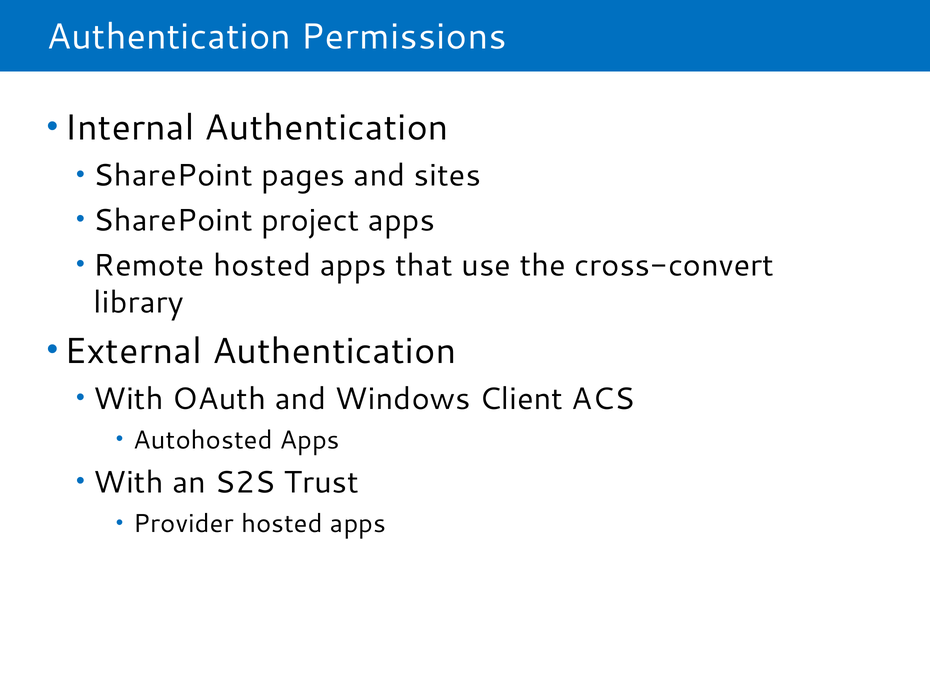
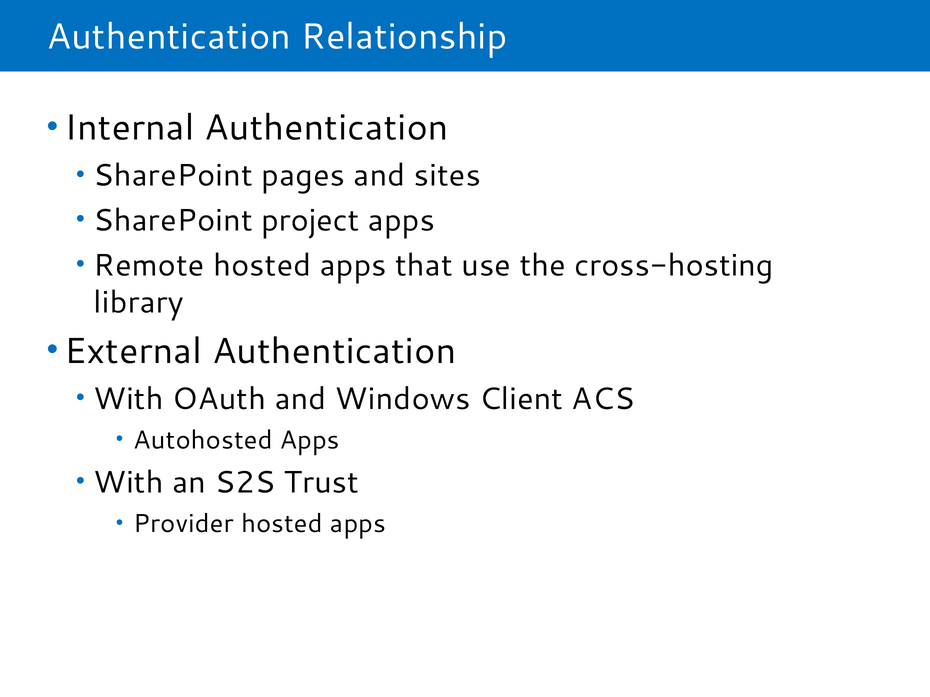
Permissions: Permissions -> Relationship
cross-convert: cross-convert -> cross-hosting
